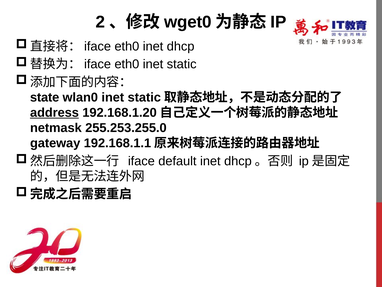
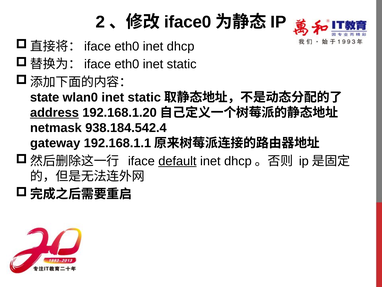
wget0: wget0 -> iface0
255.253.255.0: 255.253.255.0 -> 938.184.542.4
default underline: none -> present
